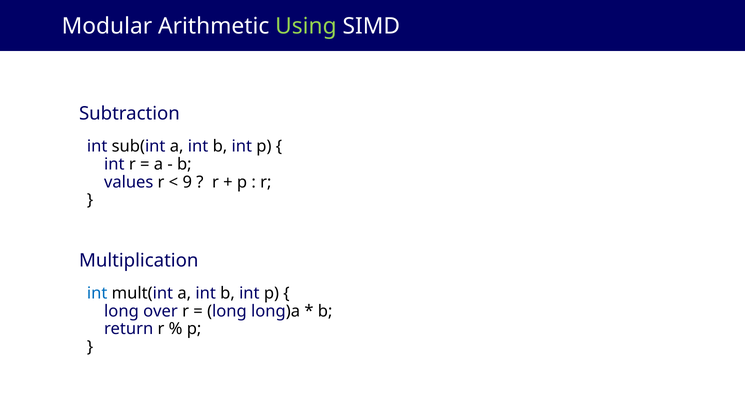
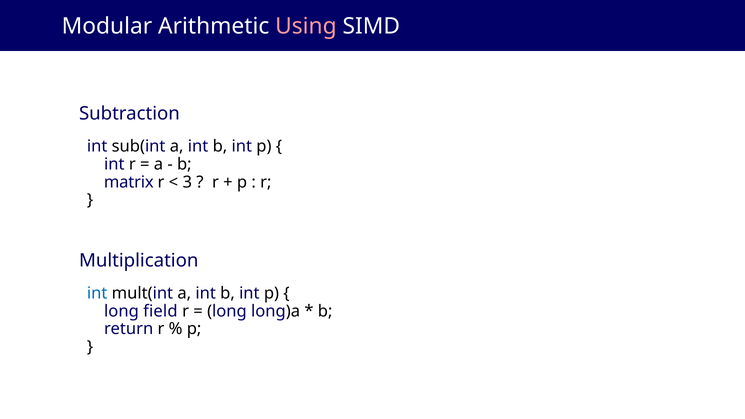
Using colour: light green -> pink
values: values -> matrix
9: 9 -> 3
over: over -> field
